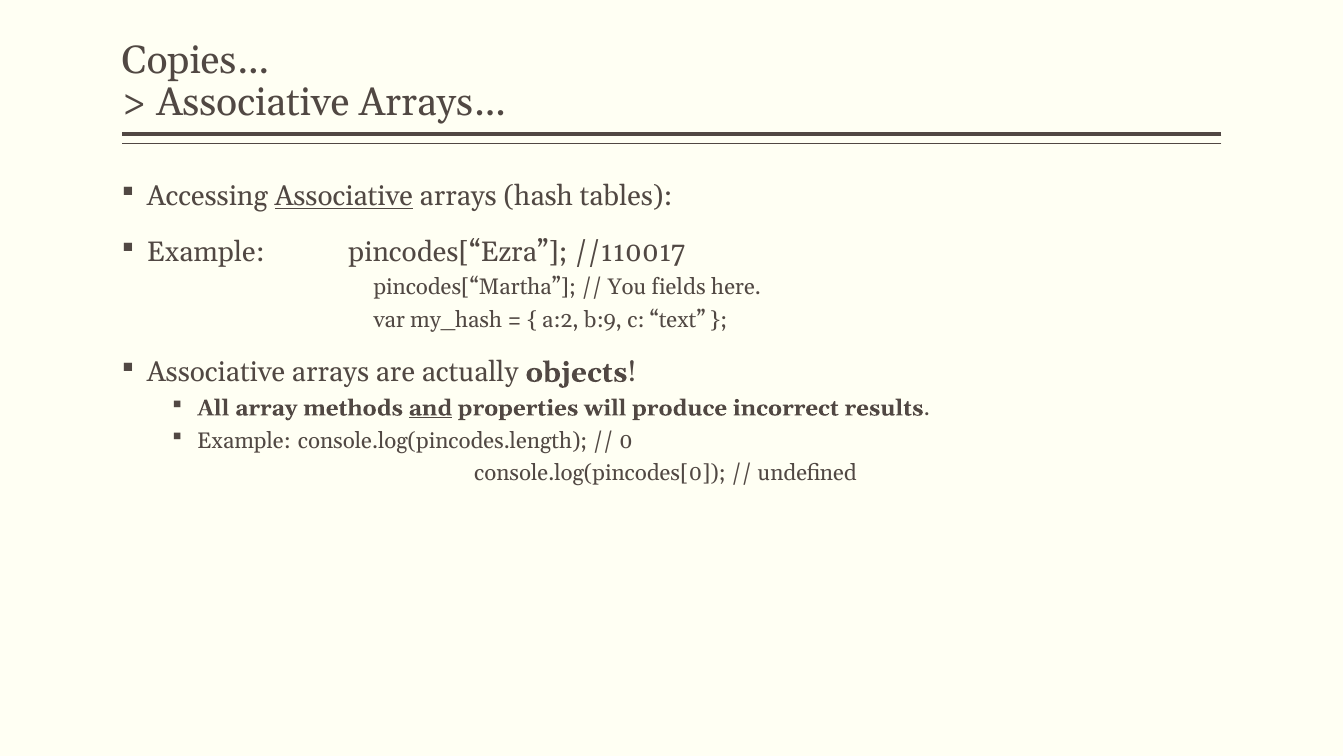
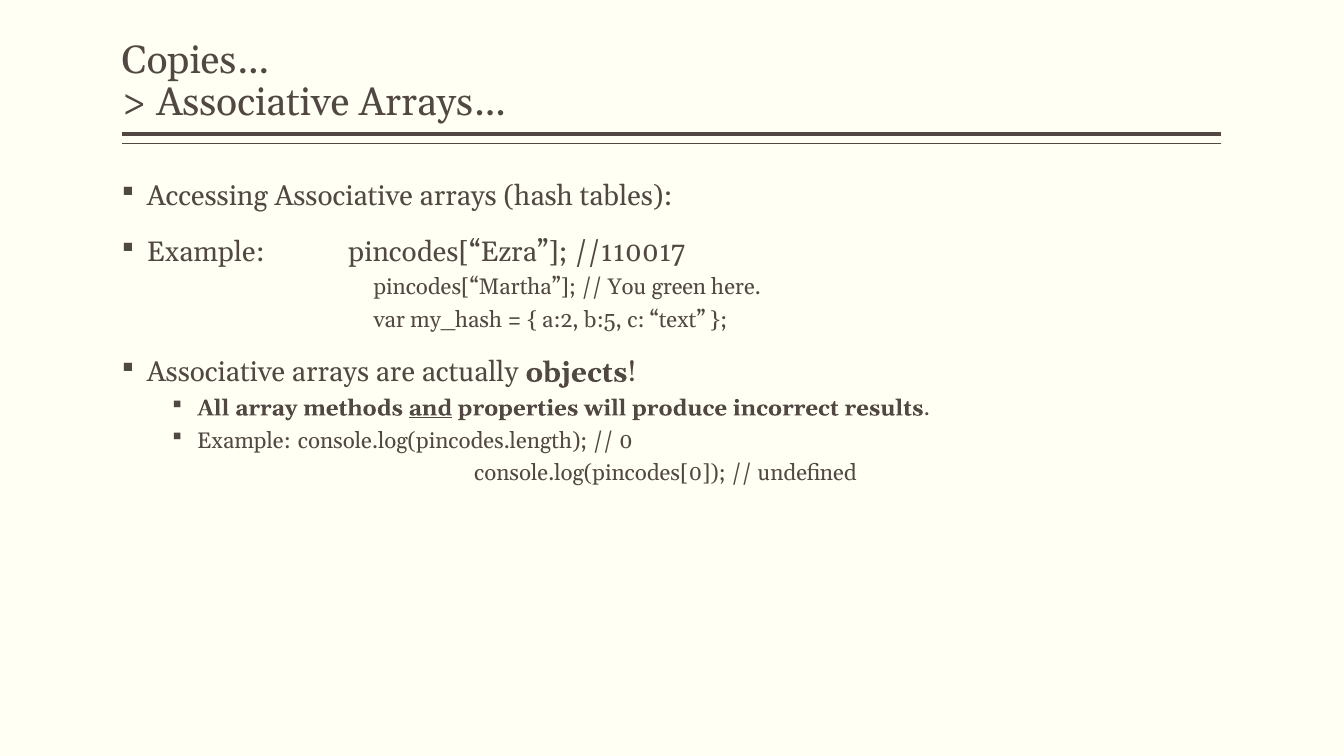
Associative at (344, 196) underline: present -> none
fields: fields -> green
b:9: b:9 -> b:5
